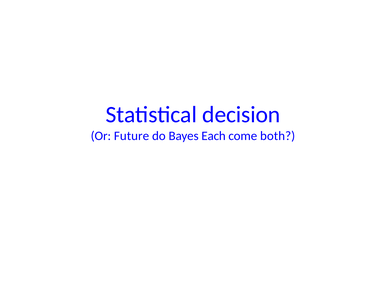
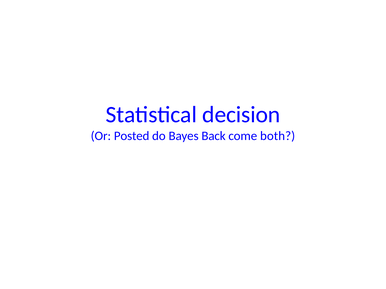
Future: Future -> Posted
Each: Each -> Back
